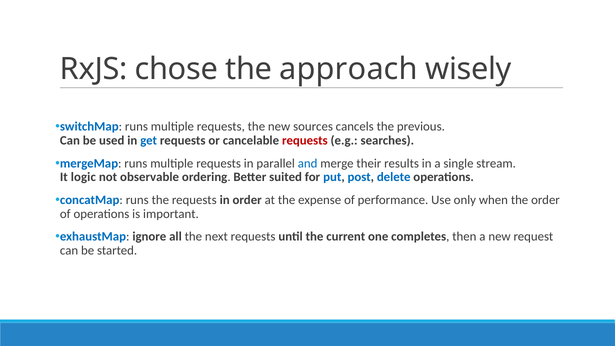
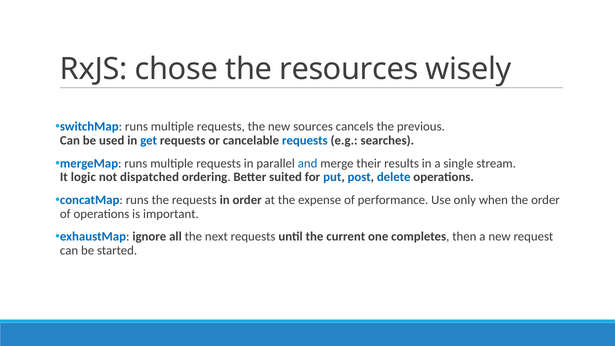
approach: approach -> resources
requests at (305, 140) colour: red -> blue
observable: observable -> dispatched
